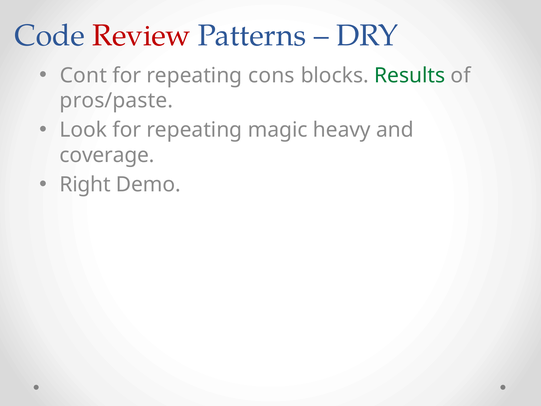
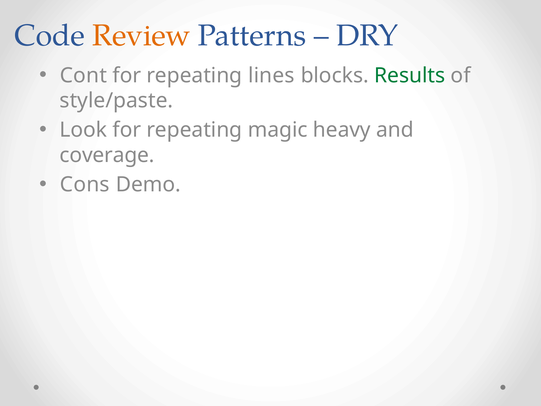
Review colour: red -> orange
cons: cons -> lines
pros/paste: pros/paste -> style/paste
Right: Right -> Cons
